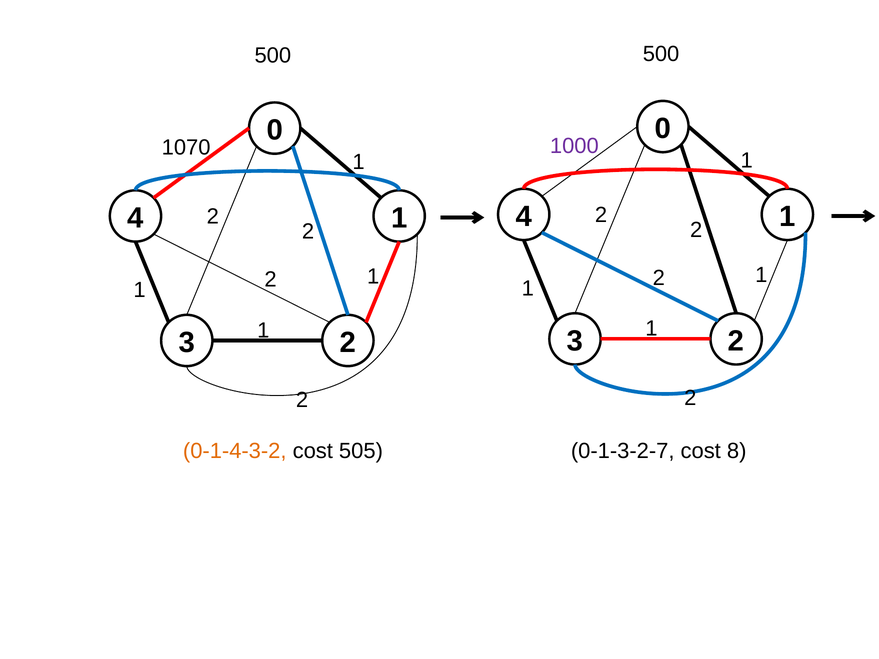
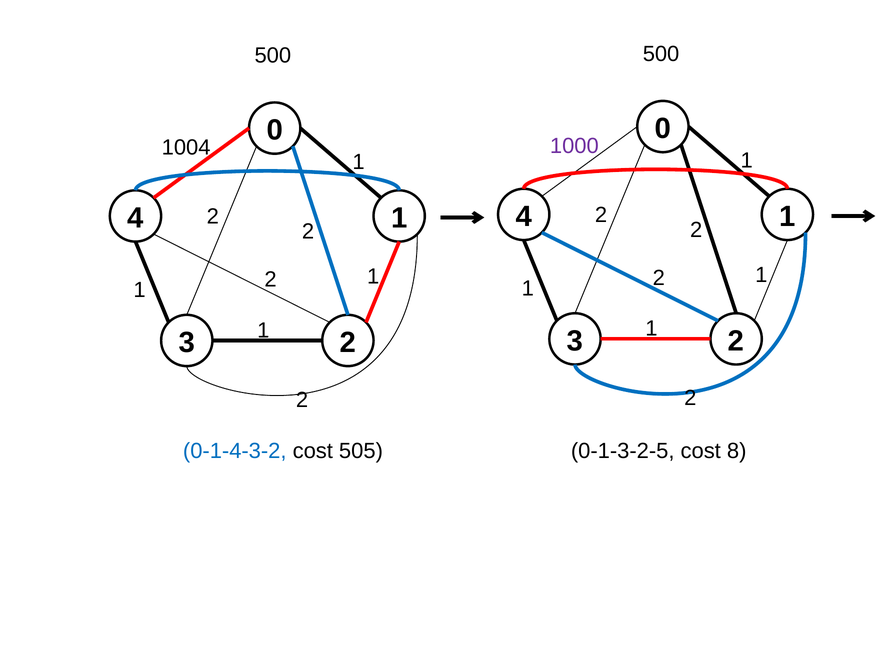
1070: 1070 -> 1004
0-1-4-3-2 colour: orange -> blue
0-1-3-2-7: 0-1-3-2-7 -> 0-1-3-2-5
